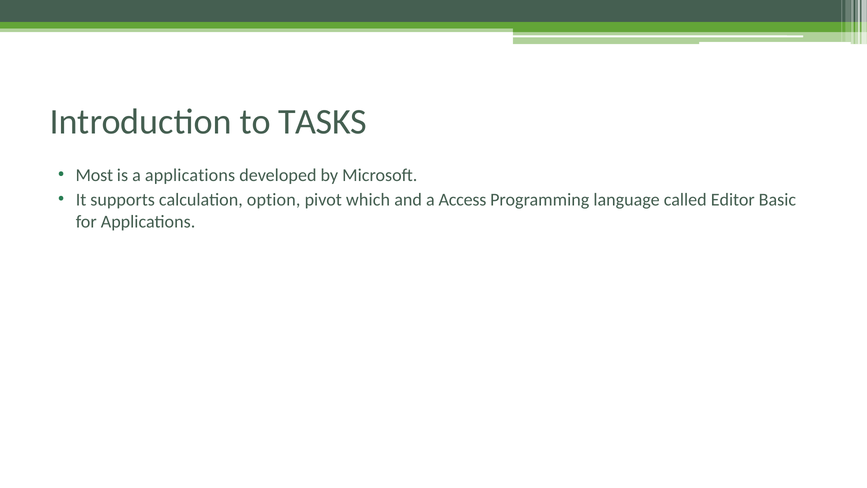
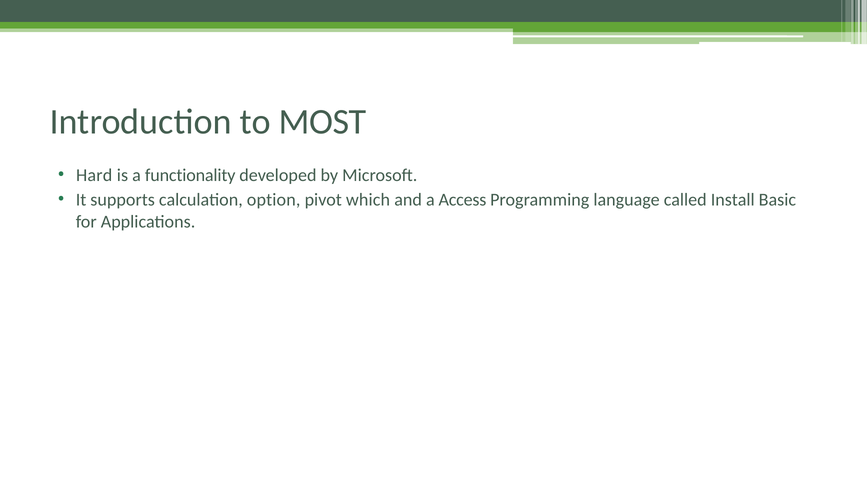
TASKS: TASKS -> MOST
Most: Most -> Hard
a applications: applications -> functionality
Editor: Editor -> Install
